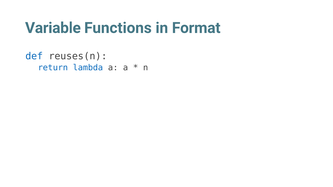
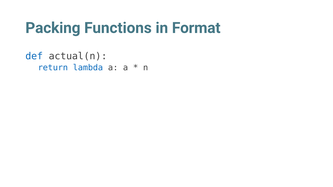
Variable: Variable -> Packing
reuses(n: reuses(n -> actual(n
